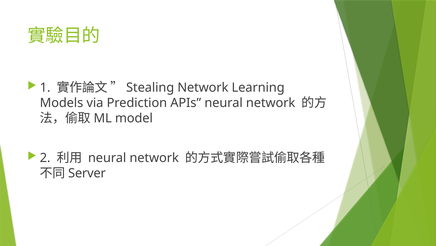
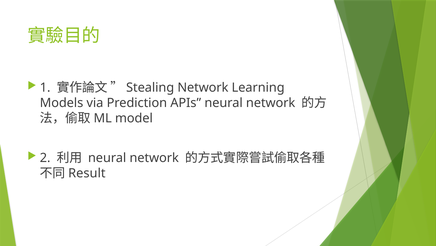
Server: Server -> Result
